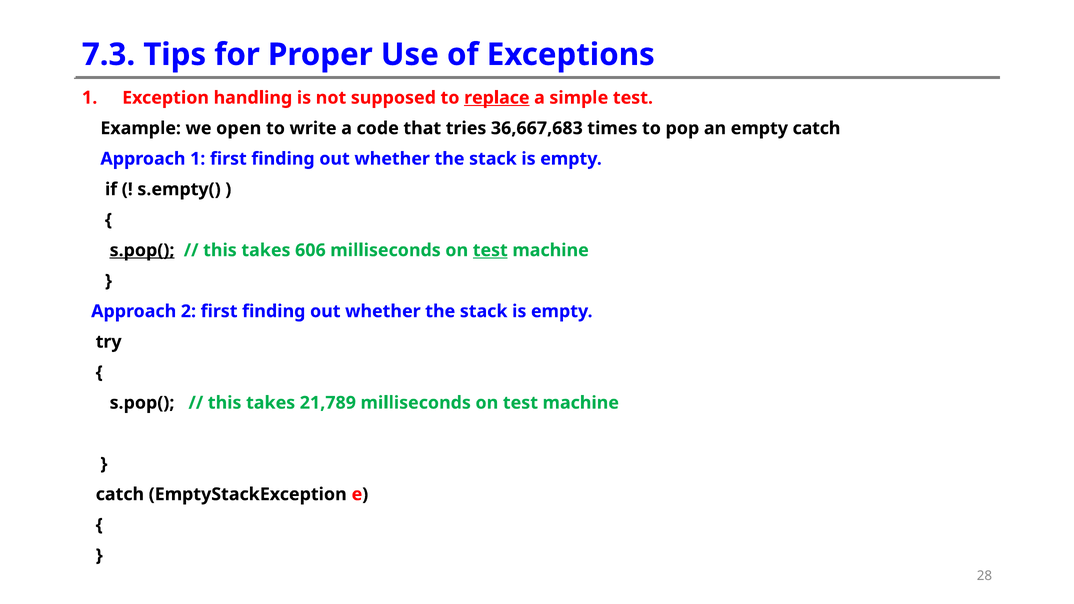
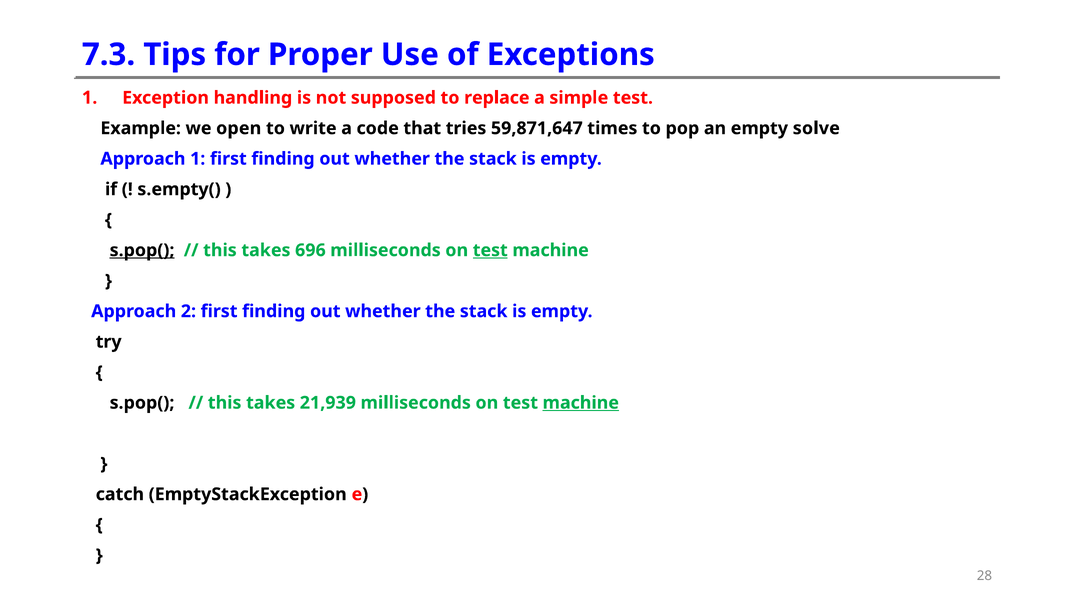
replace underline: present -> none
36,667,683: 36,667,683 -> 59,871,647
empty catch: catch -> solve
606: 606 -> 696
21,789: 21,789 -> 21,939
machine at (581, 403) underline: none -> present
